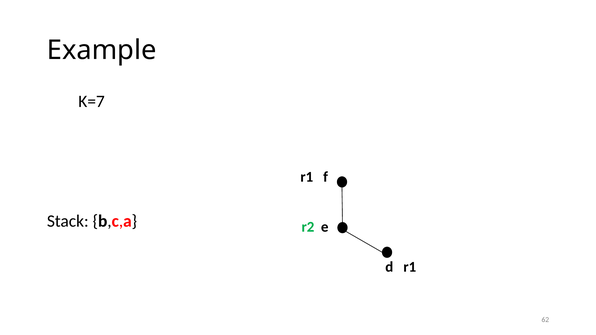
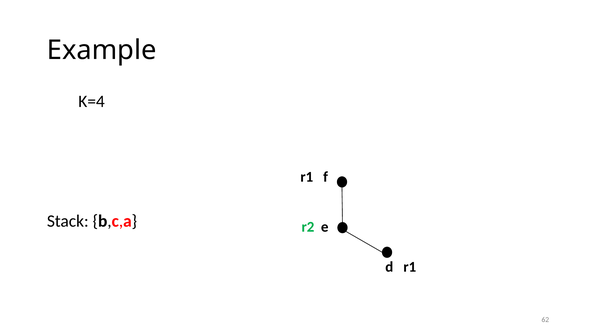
K=7: K=7 -> K=4
